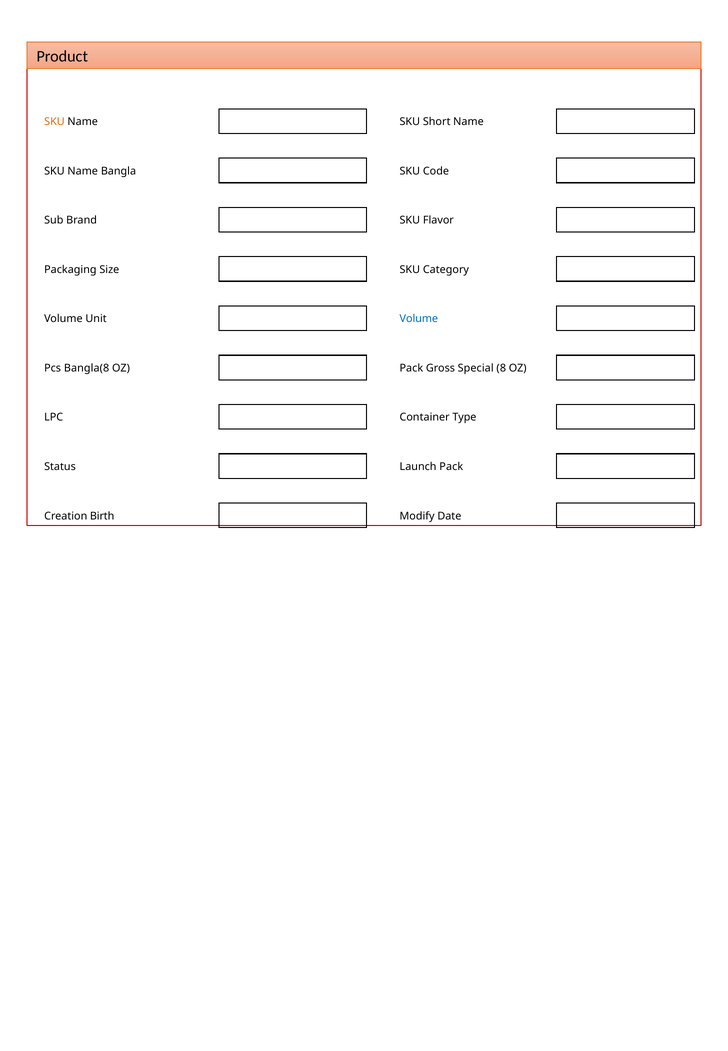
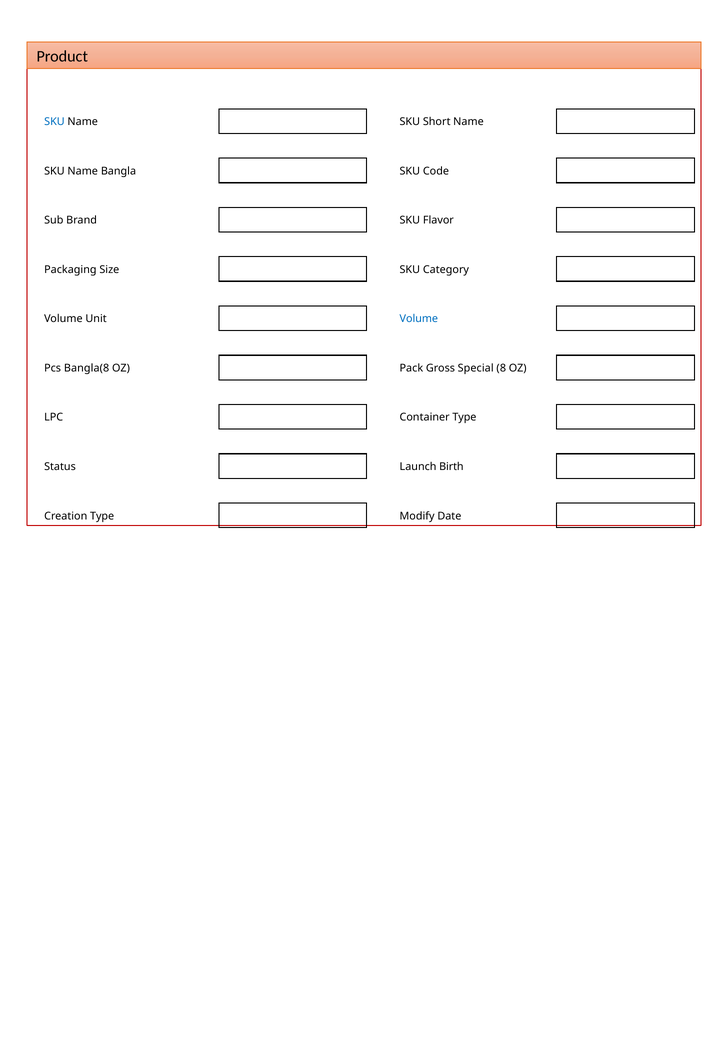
SKU at (54, 122) colour: orange -> blue
Launch Pack: Pack -> Birth
Creation Birth: Birth -> Type
